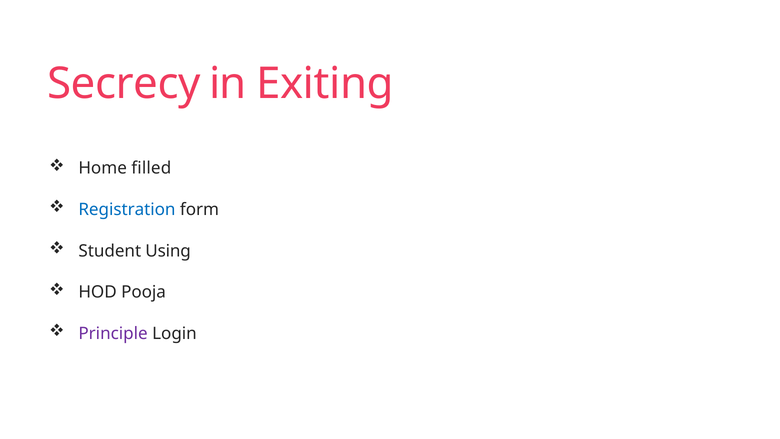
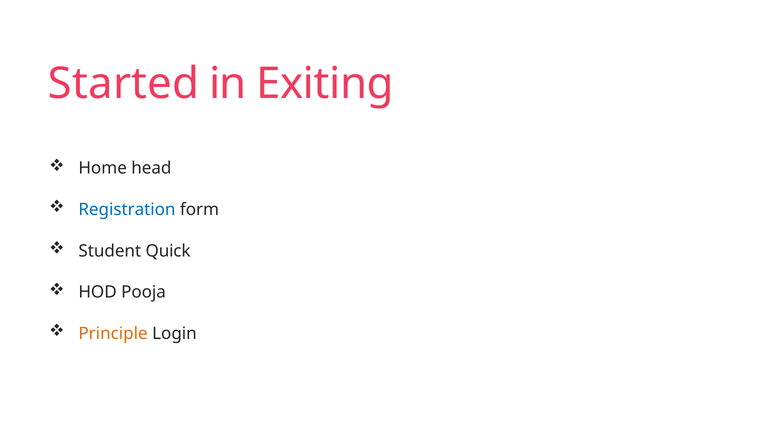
Secrecy: Secrecy -> Started
filled: filled -> head
Using: Using -> Quick
Principle colour: purple -> orange
